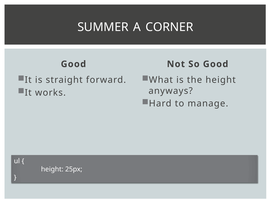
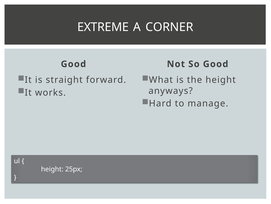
SUMMER: SUMMER -> EXTREME
